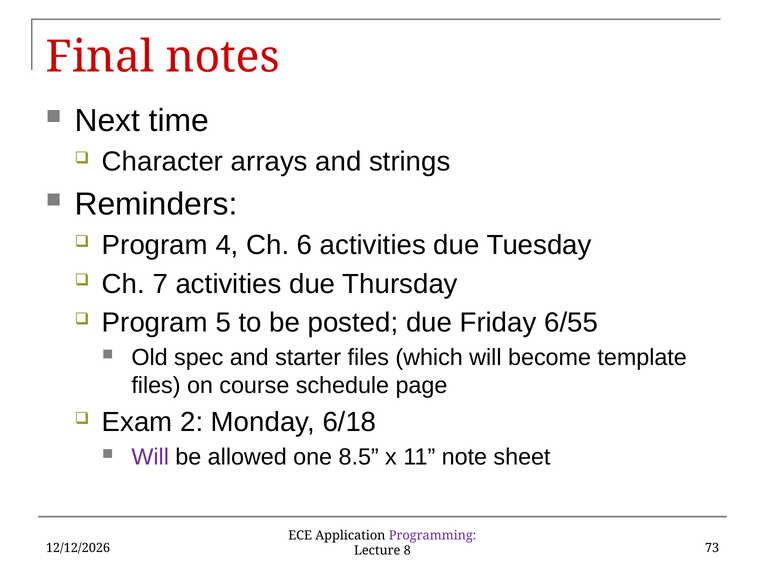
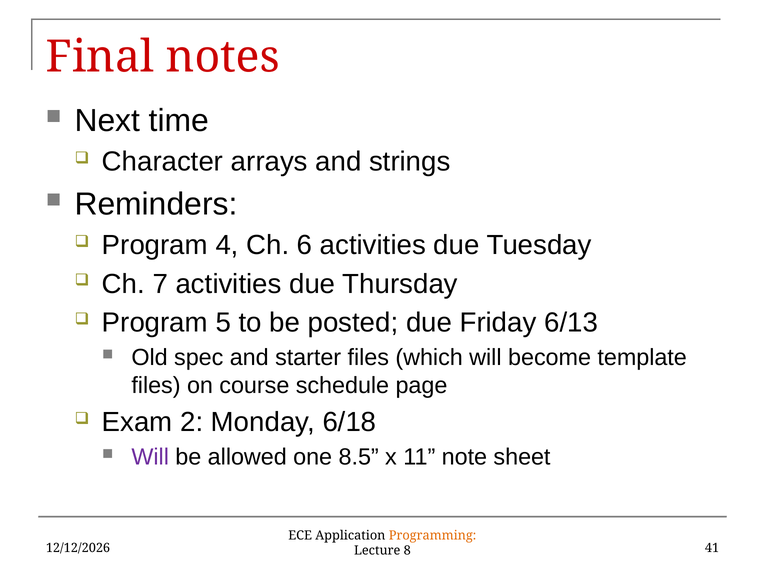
6/55: 6/55 -> 6/13
Programming colour: purple -> orange
73: 73 -> 41
